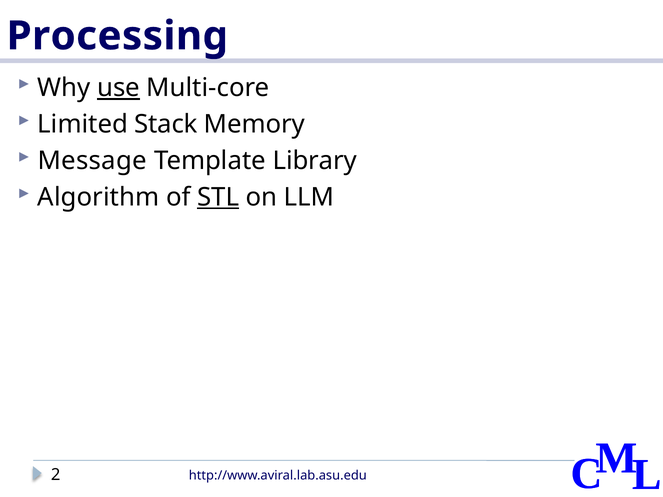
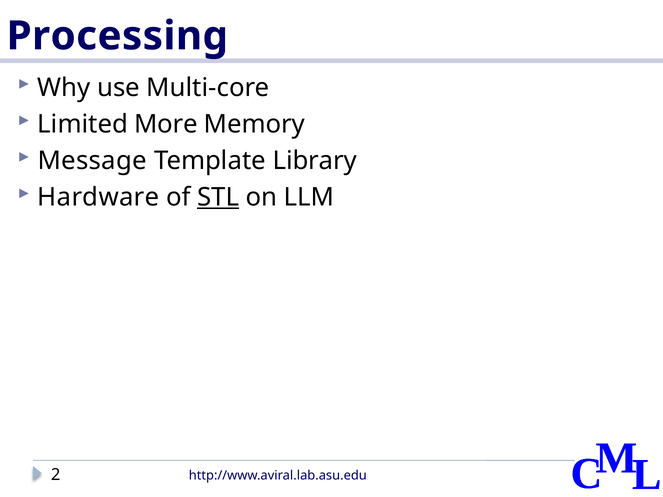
use underline: present -> none
Stack: Stack -> More
Algorithm: Algorithm -> Hardware
